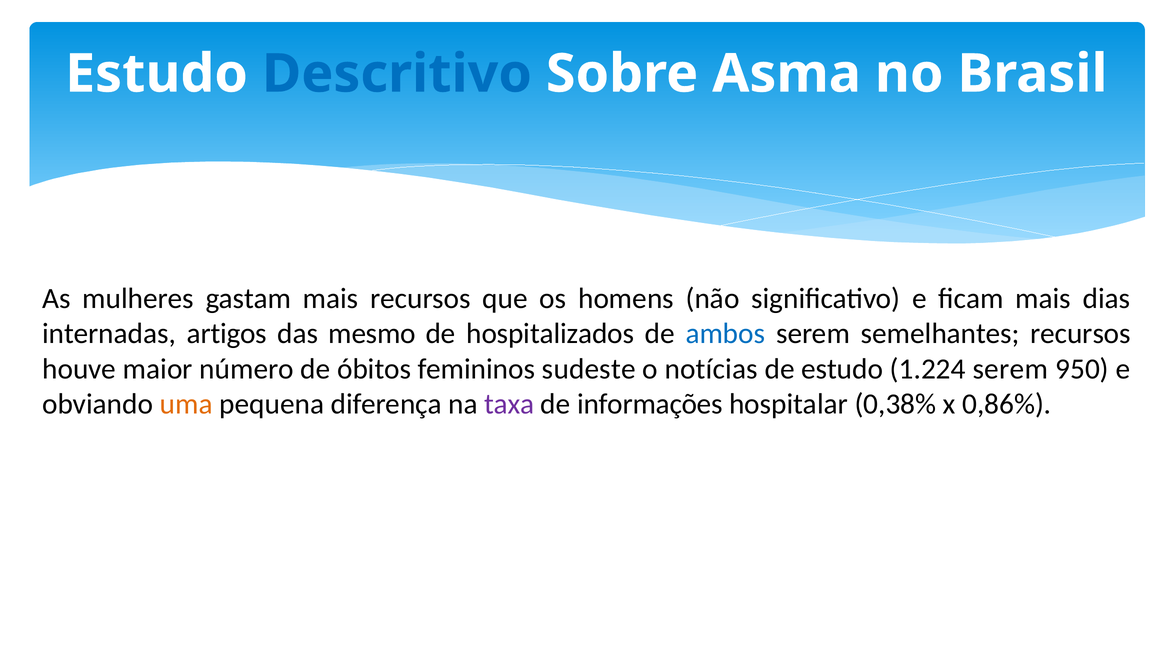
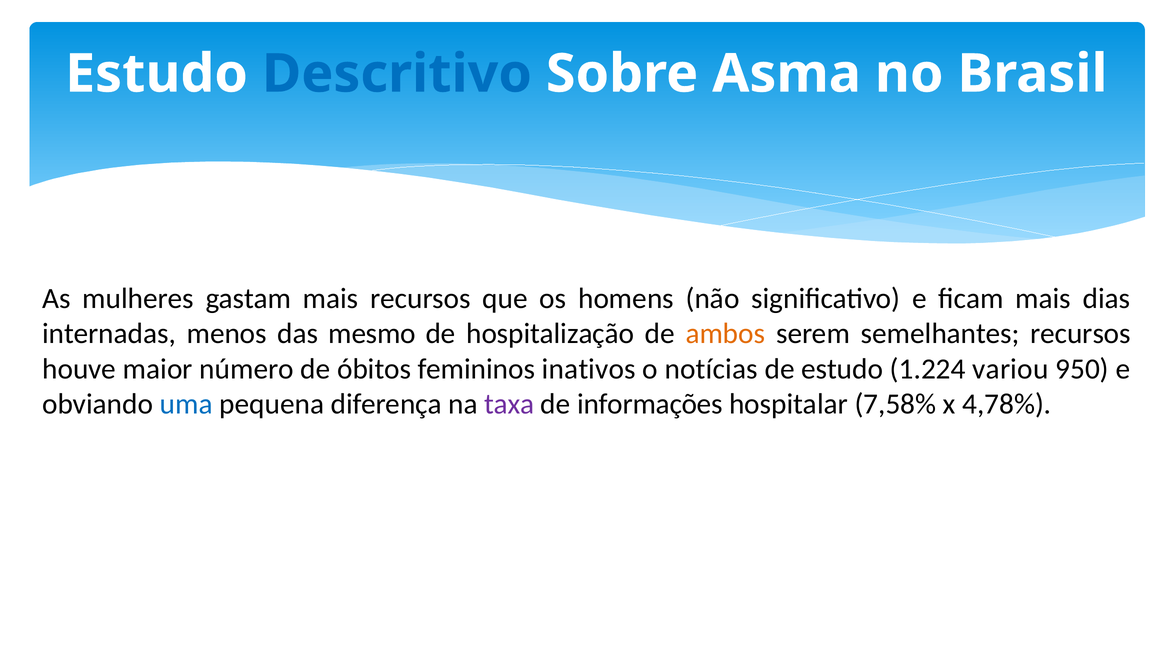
artigos: artigos -> menos
hospitalizados: hospitalizados -> hospitalização
ambos colour: blue -> orange
sudeste: sudeste -> inativos
1.224 serem: serem -> variou
uma colour: orange -> blue
0,38%: 0,38% -> 7,58%
0,86%: 0,86% -> 4,78%
